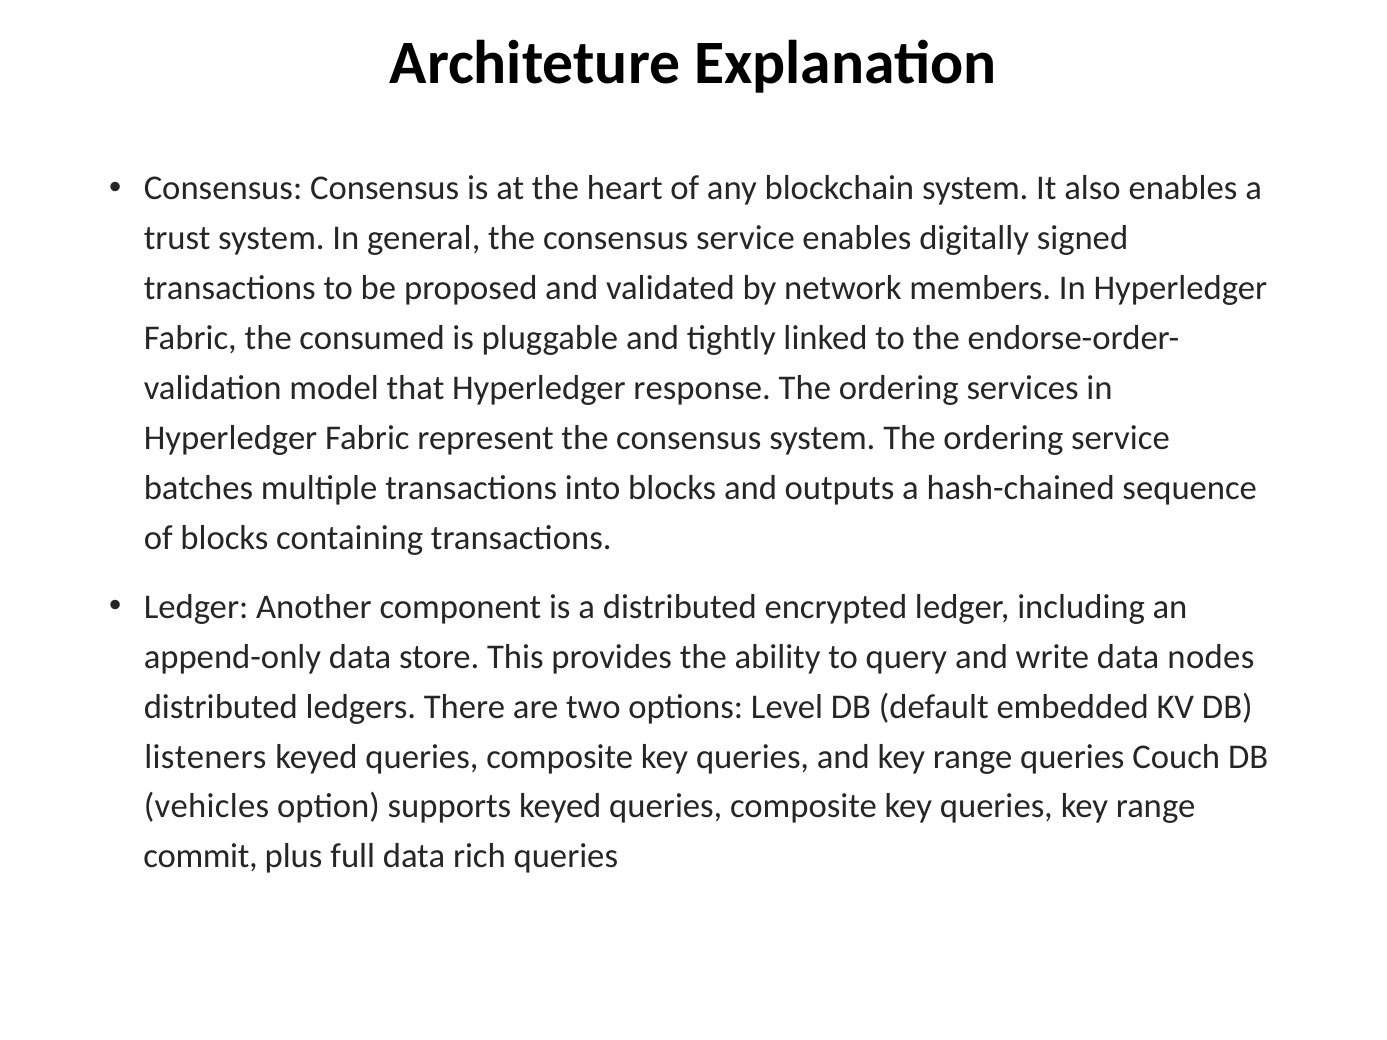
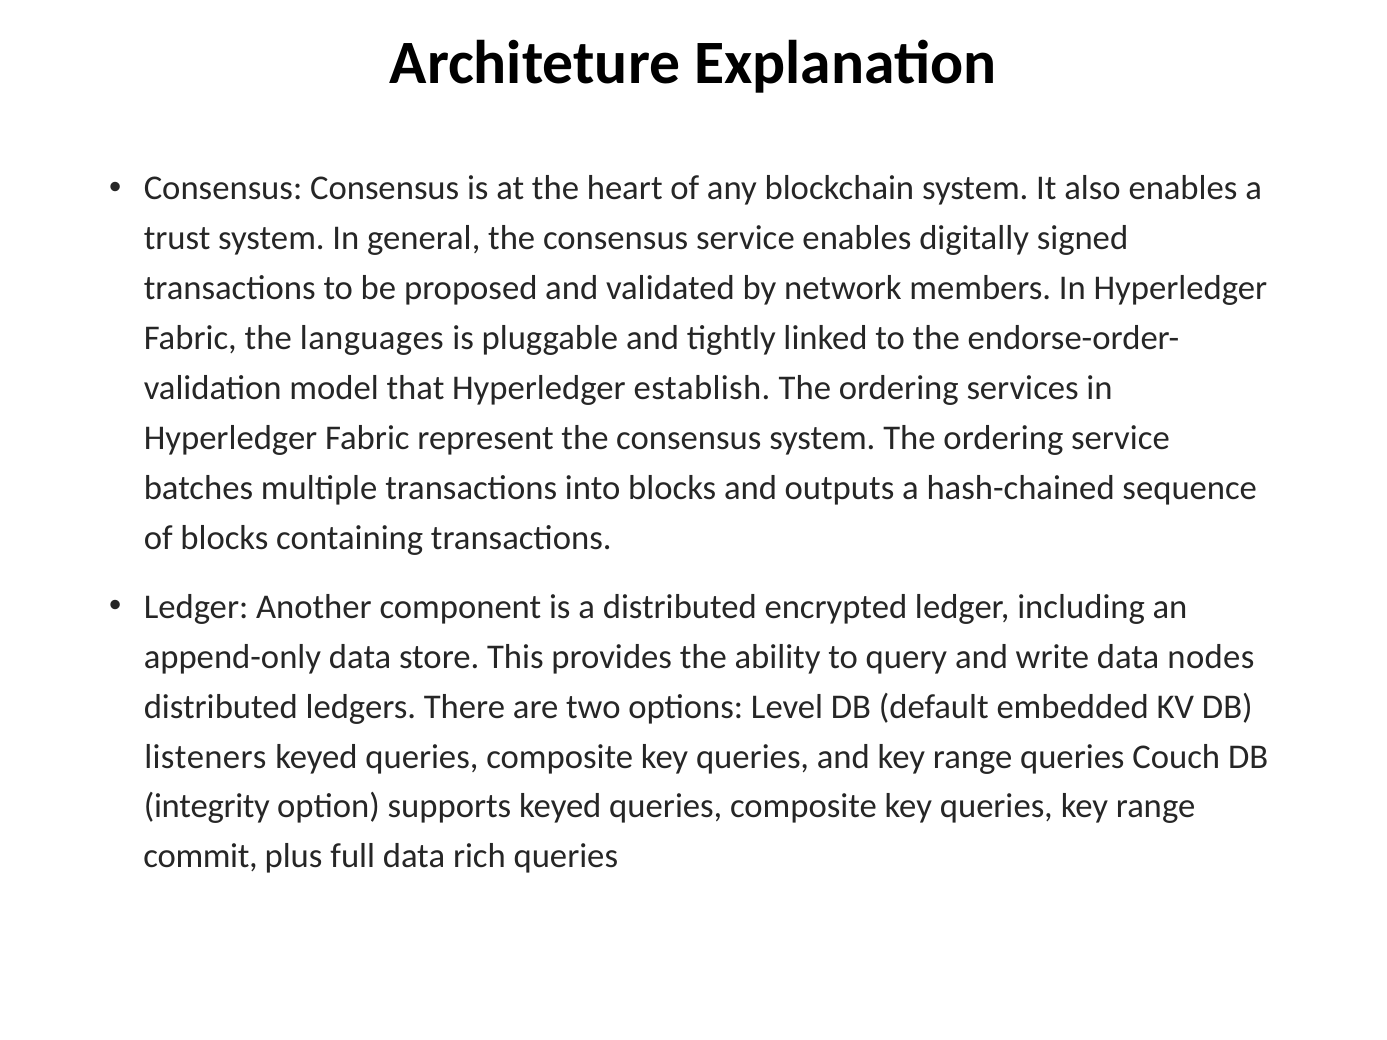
consumed: consumed -> languages
response: response -> establish
vehicles: vehicles -> integrity
